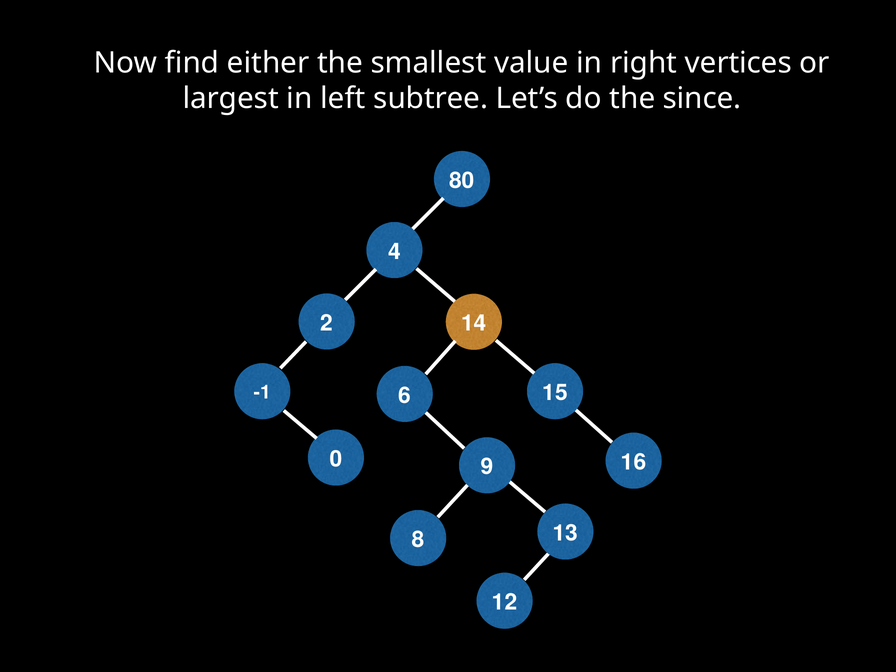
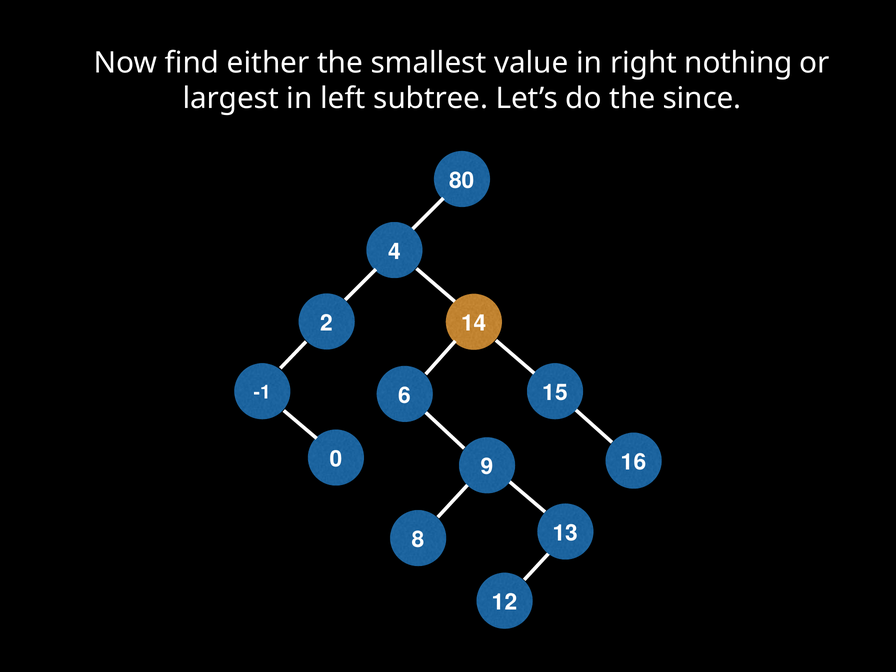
vertices: vertices -> nothing
